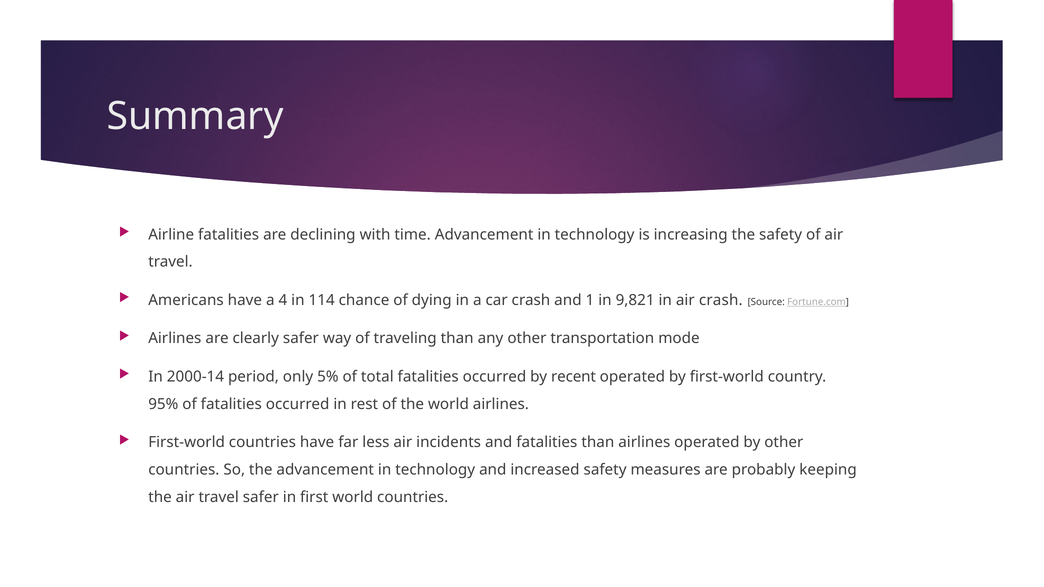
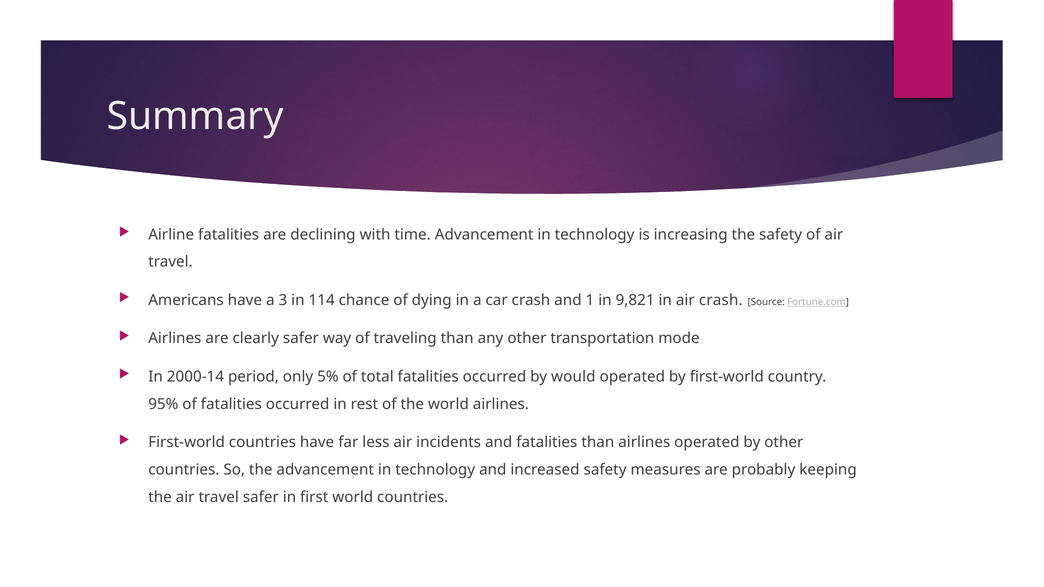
4: 4 -> 3
recent: recent -> would
